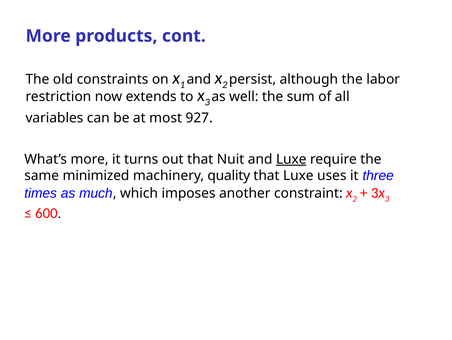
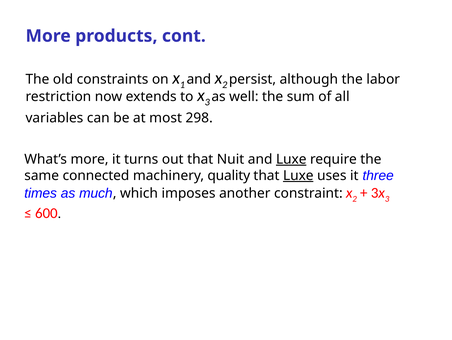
927: 927 -> 298
minimized: minimized -> connected
Luxe at (298, 175) underline: none -> present
